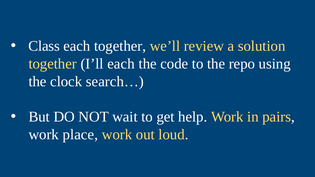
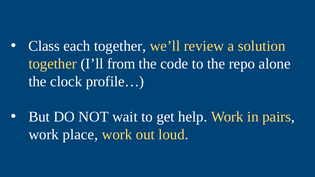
I’ll each: each -> from
using: using -> alone
search…: search… -> profile…
